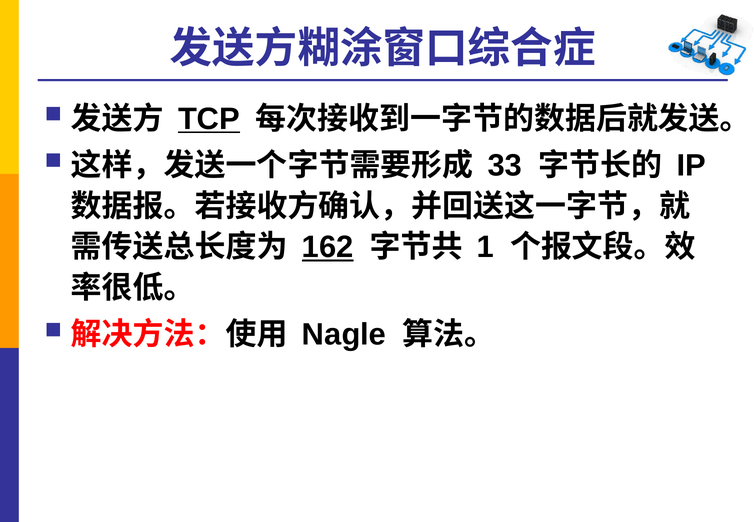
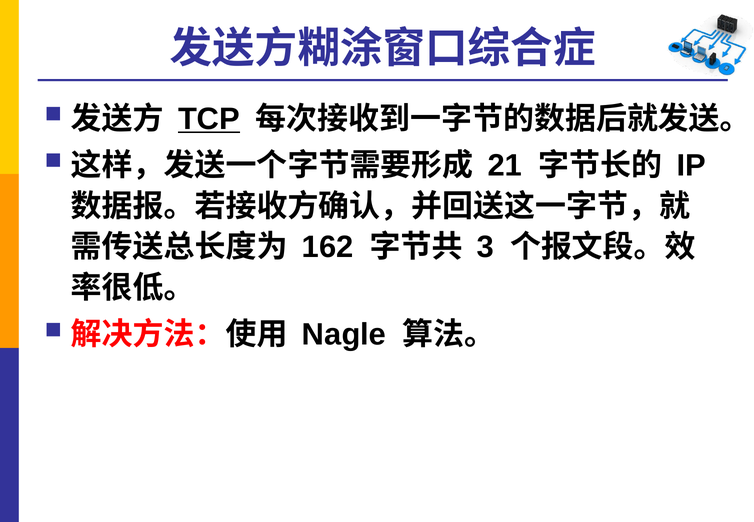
33: 33 -> 21
162 underline: present -> none
1: 1 -> 3
